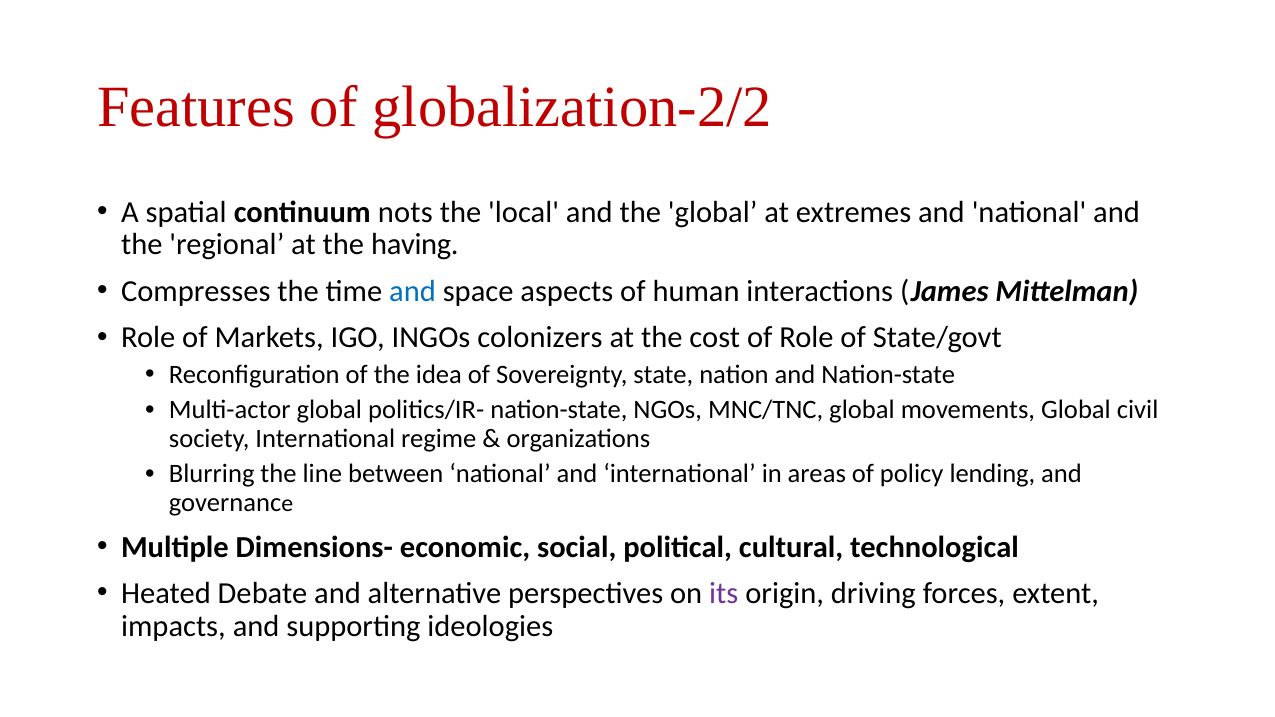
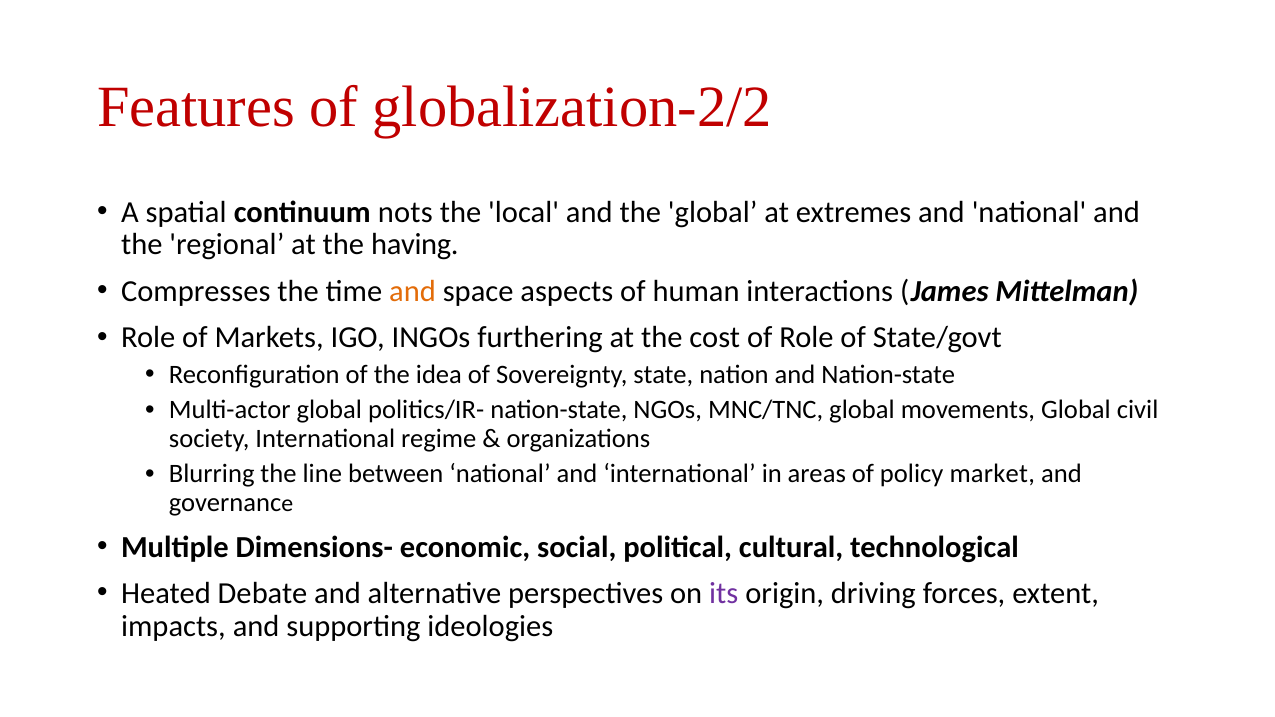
and at (413, 291) colour: blue -> orange
colonizers: colonizers -> furthering
lending: lending -> market
